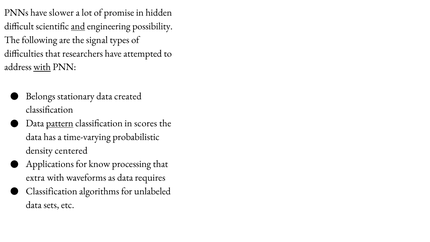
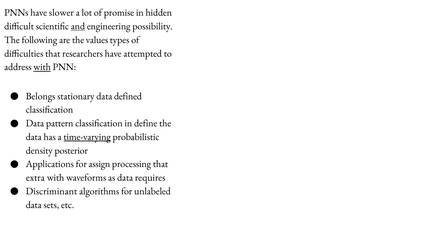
signal: signal -> values
created: created -> defined
pattern underline: present -> none
scores: scores -> define
time-varying underline: none -> present
centered: centered -> posterior
know: know -> assign
Classification at (52, 191): Classification -> Discriminant
